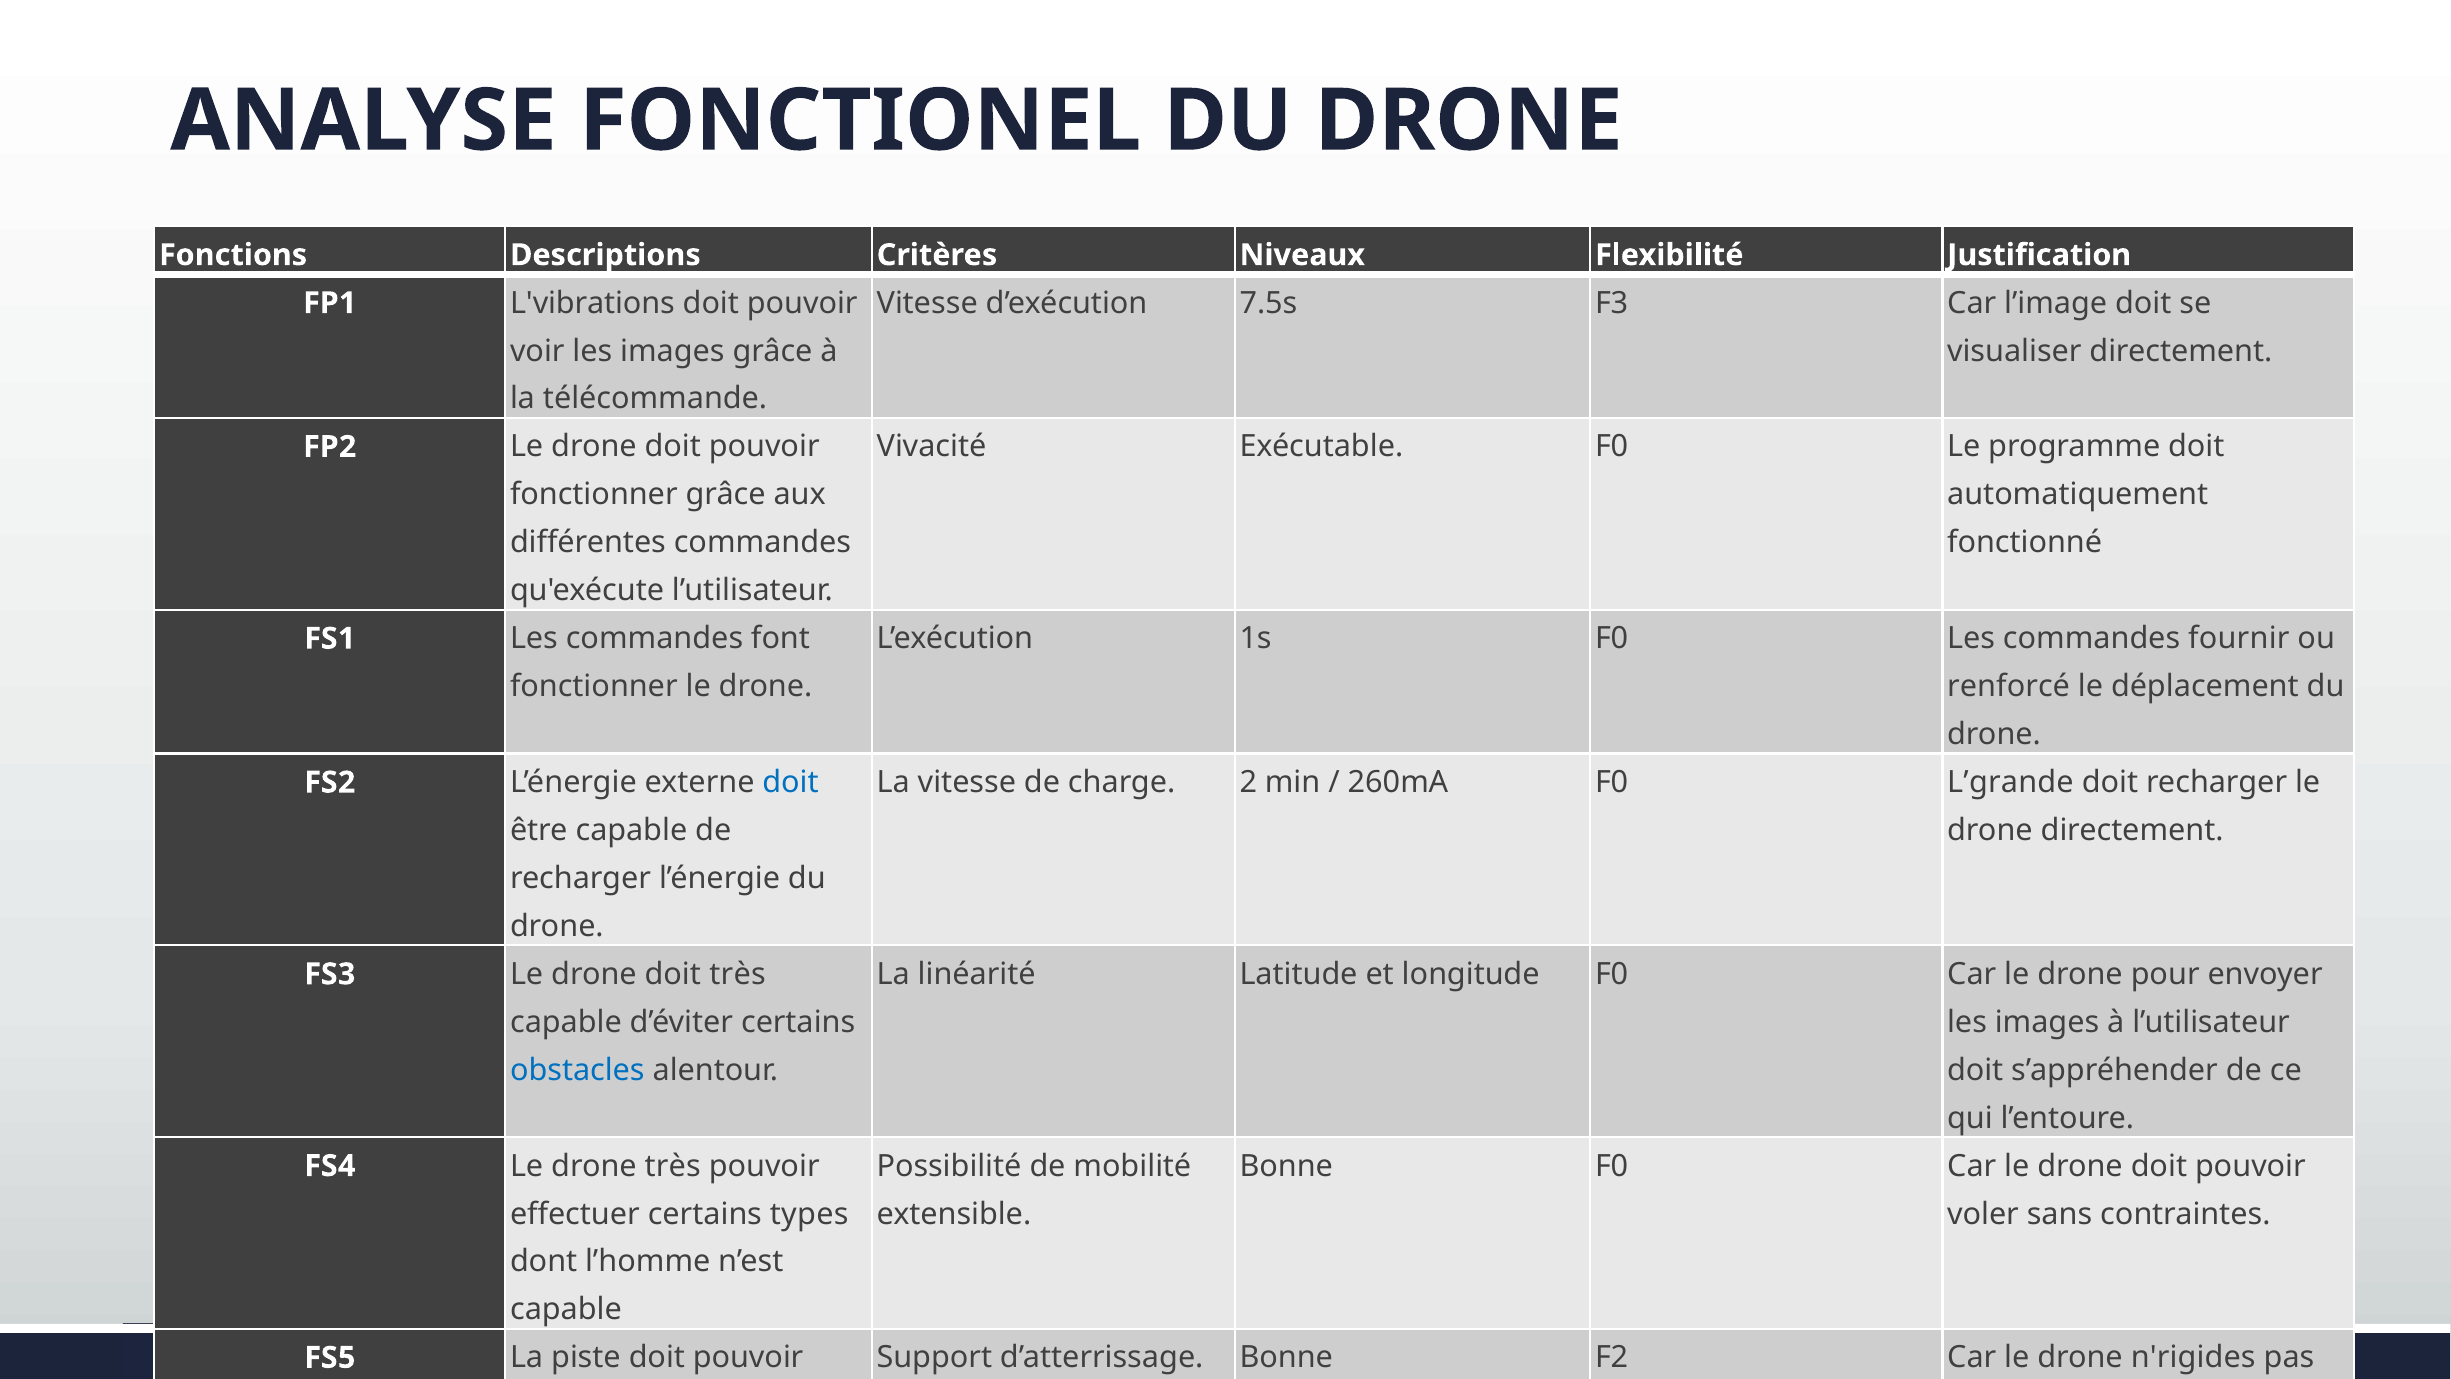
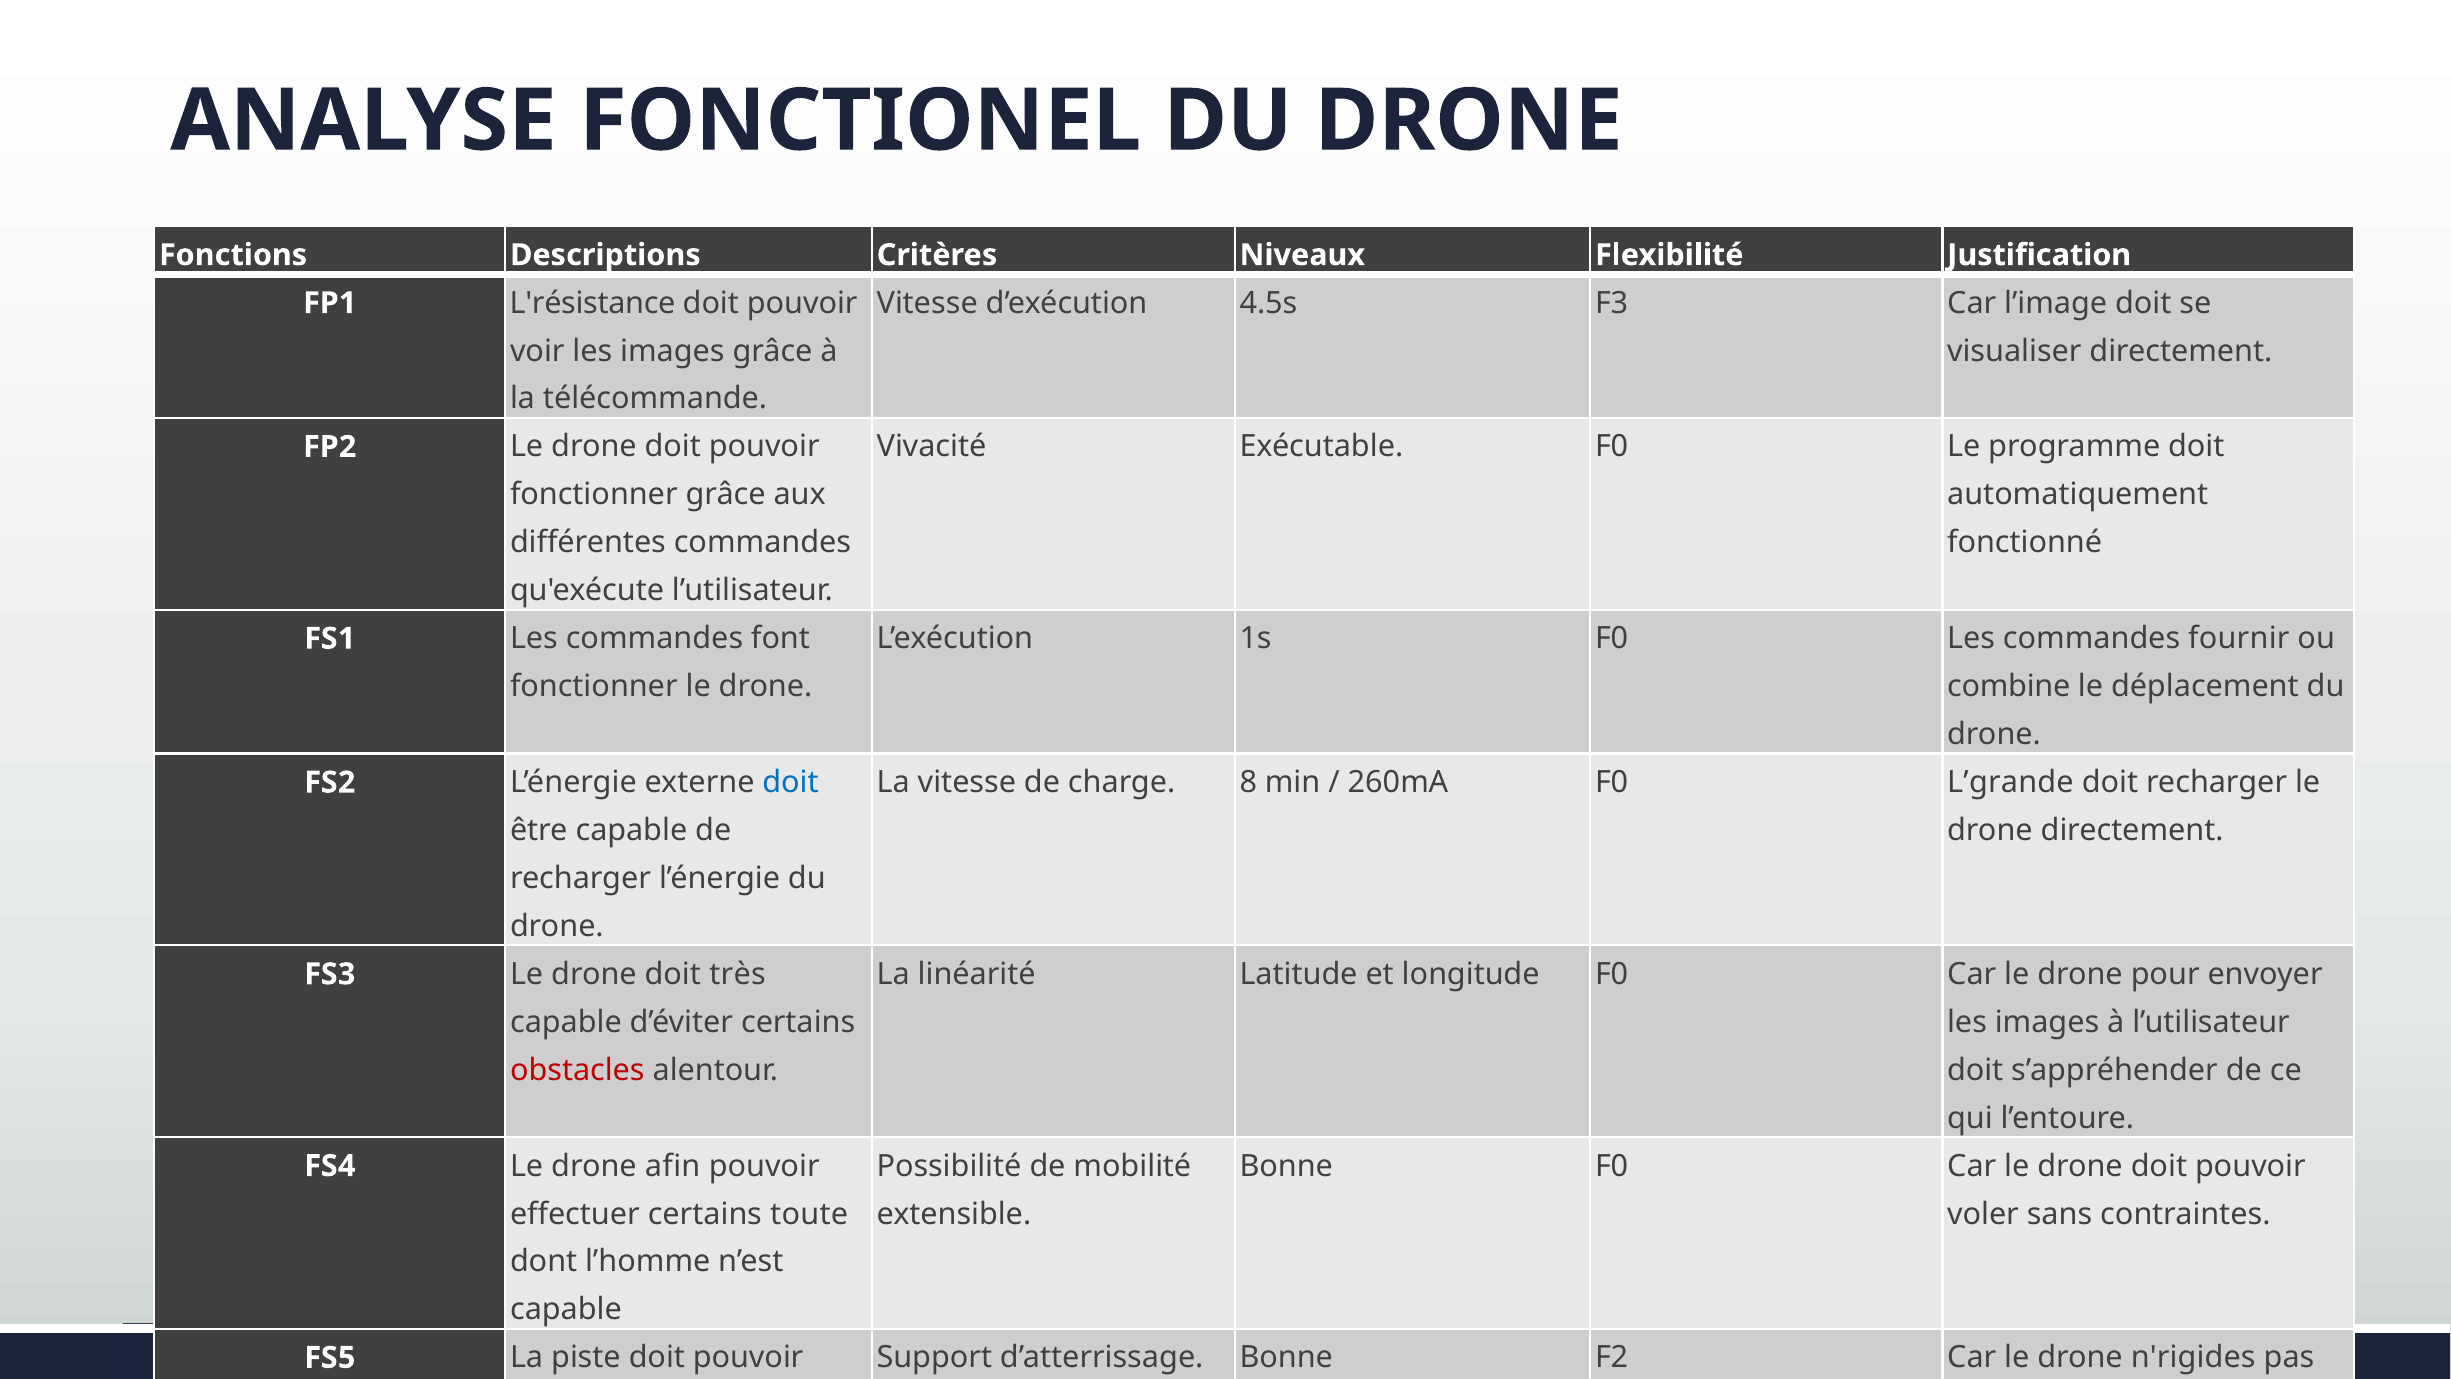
7.5s: 7.5s -> 4.5s
L'vibrations: L'vibrations -> L'résistance
renforcé: renforcé -> combine
2: 2 -> 8
obstacles colour: blue -> red
drone très: très -> afin
types: types -> toute
